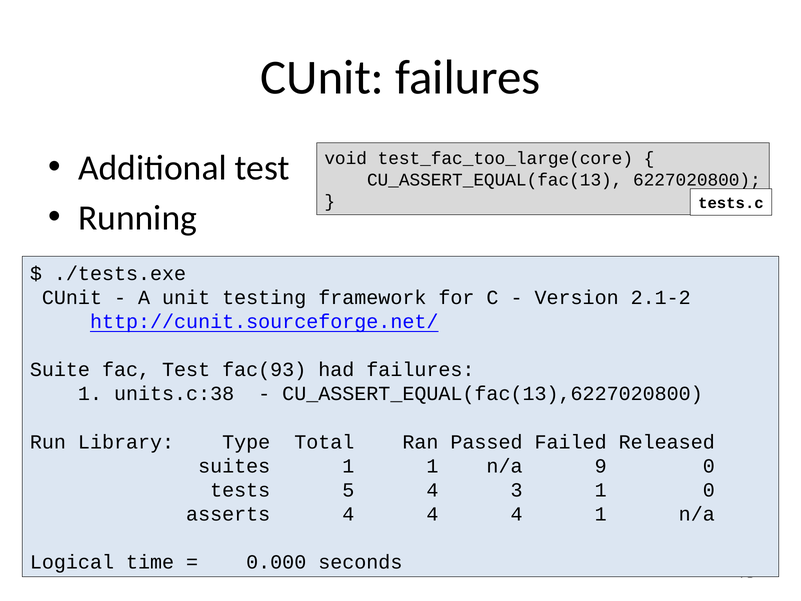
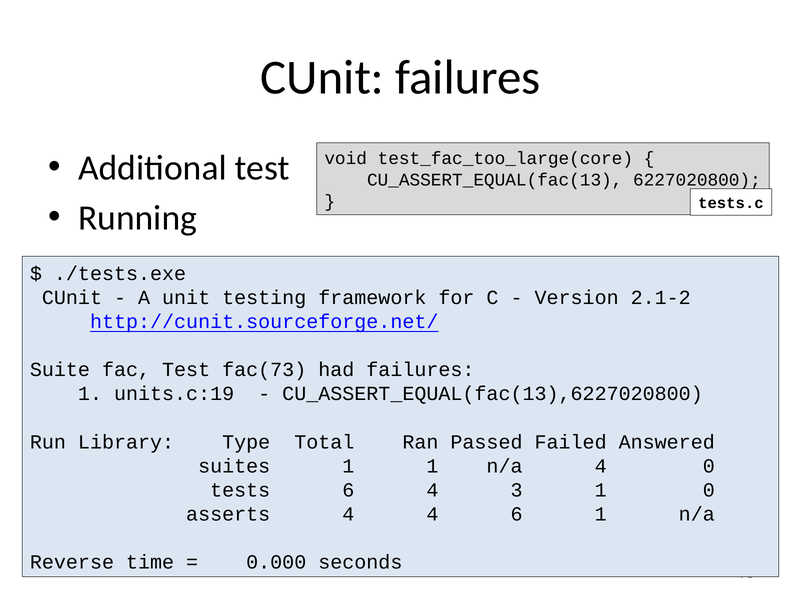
fac(93: fac(93 -> fac(73
units.c:38: units.c:38 -> units.c:19
Released: Released -> Answered
n/a 9: 9 -> 4
tests 5: 5 -> 6
4 4 4: 4 -> 6
Logical: Logical -> Reverse
